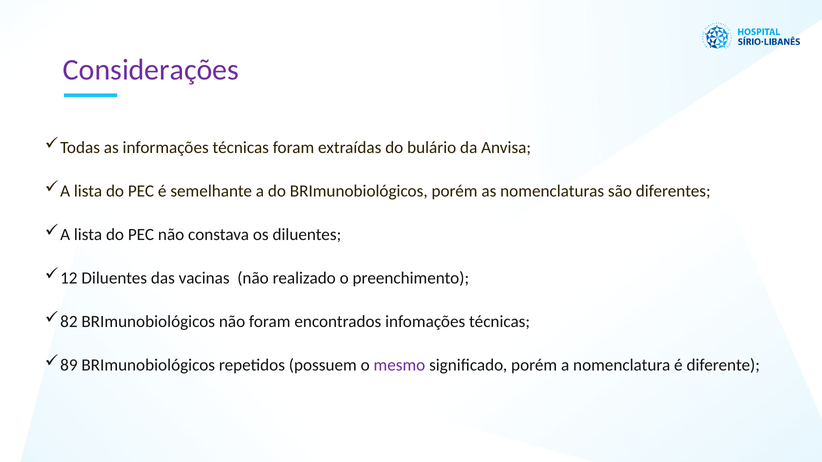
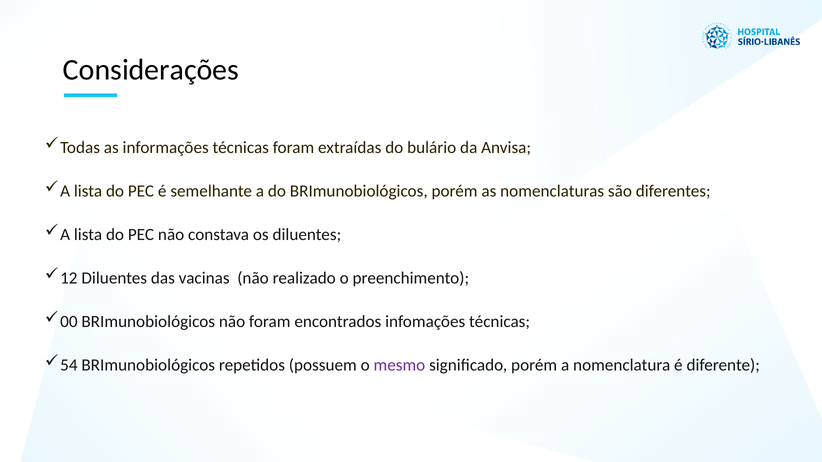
Considerações colour: purple -> black
82: 82 -> 00
89: 89 -> 54
